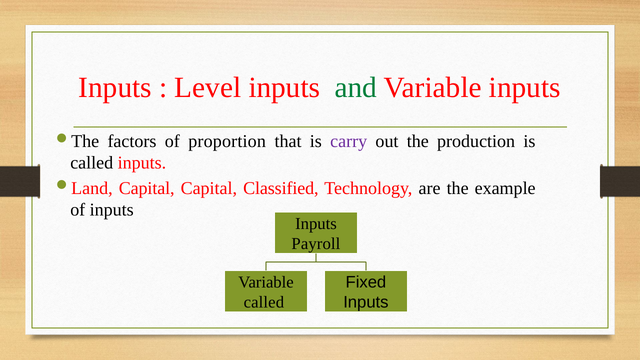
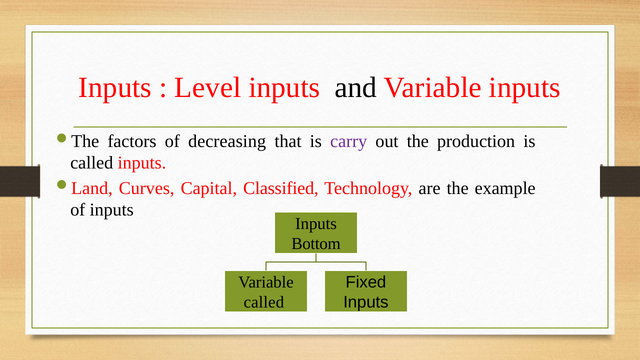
and colour: green -> black
proportion: proportion -> decreasing
Capital at (147, 188): Capital -> Curves
Payroll: Payroll -> Bottom
